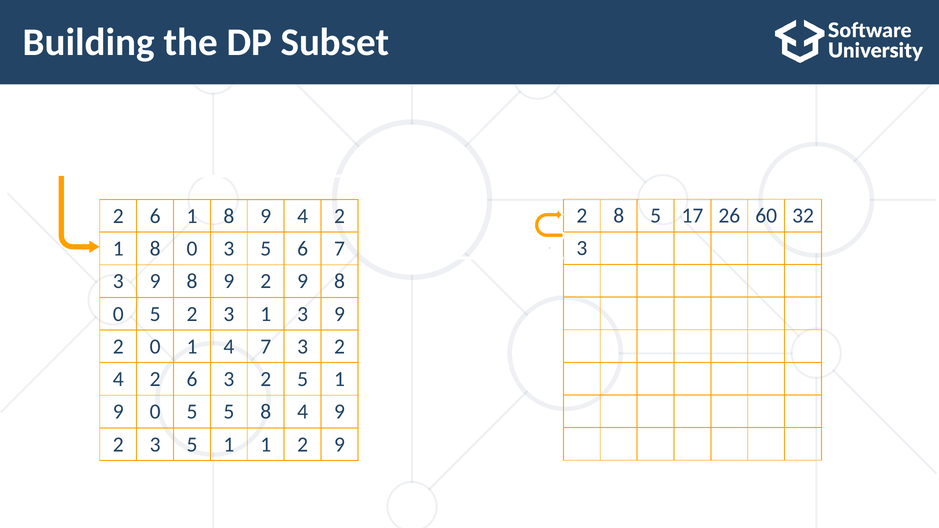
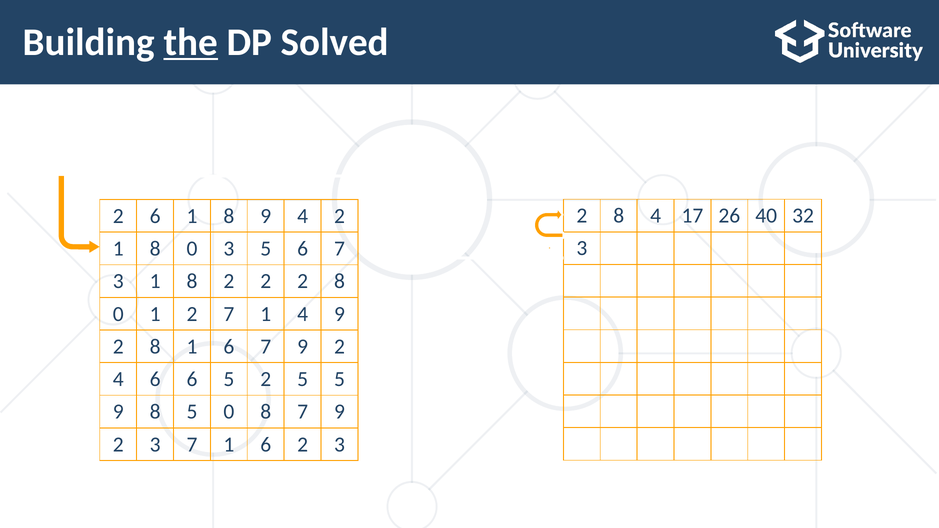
the underline: none -> present
Subset: Subset -> Solved
8 5: 5 -> 4
60: 60 -> 40
9 at (155, 281): 9 -> 1
9 at (229, 281): 9 -> 2
9 at (303, 281): 9 -> 2
5 at (155, 314): 5 -> 1
3 at (229, 314): 3 -> 7
1 3: 3 -> 4
0 at (155, 347): 0 -> 8
4 at (229, 347): 4 -> 6
3 at (303, 347): 3 -> 9
2 at (155, 379): 2 -> 6
6 3: 3 -> 5
2 5 1: 1 -> 5
9 0: 0 -> 8
5 5: 5 -> 0
8 4: 4 -> 7
2 3 5: 5 -> 7
1 at (266, 445): 1 -> 6
9 at (340, 445): 9 -> 3
